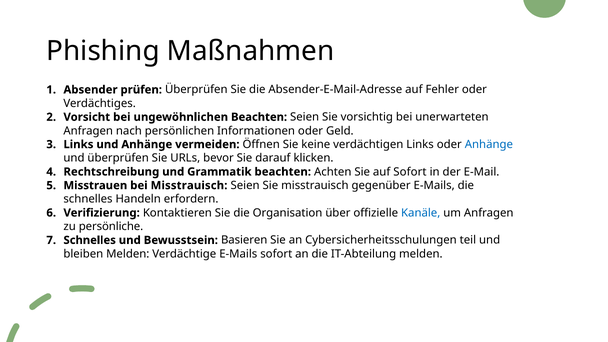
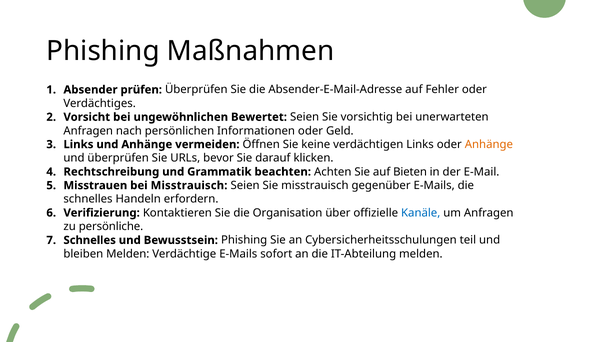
ungewöhnlichen Beachten: Beachten -> Bewertet
Anhänge at (489, 144) colour: blue -> orange
auf Sofort: Sofort -> Bieten
Bewusstsein Basieren: Basieren -> Phishing
